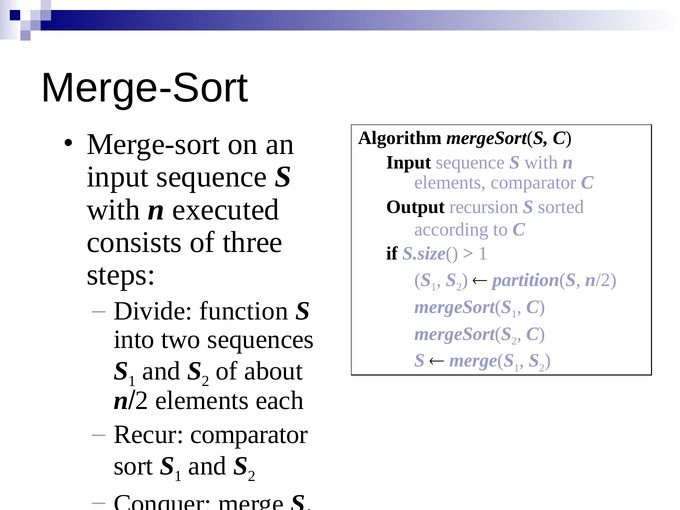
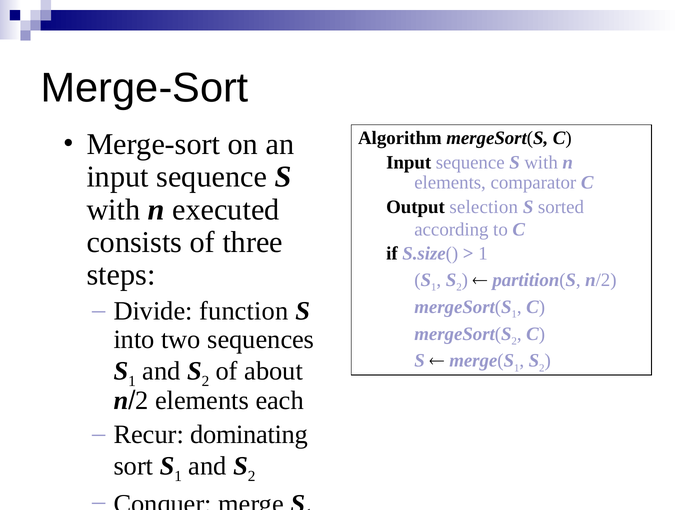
recursion: recursion -> selection
Recur comparator: comparator -> dominating
